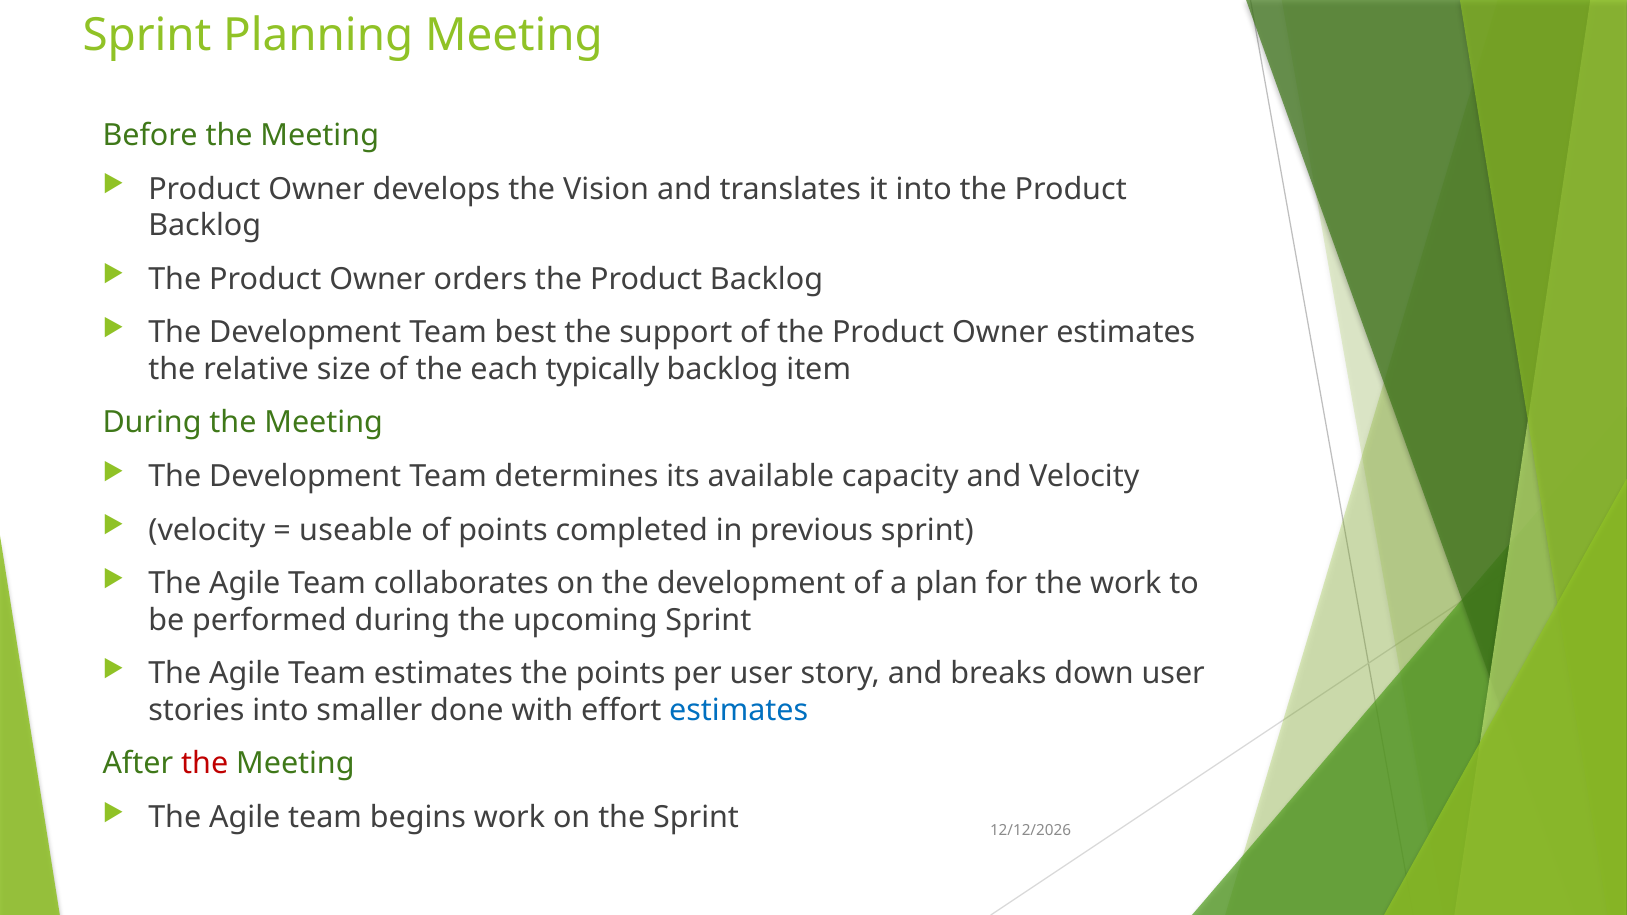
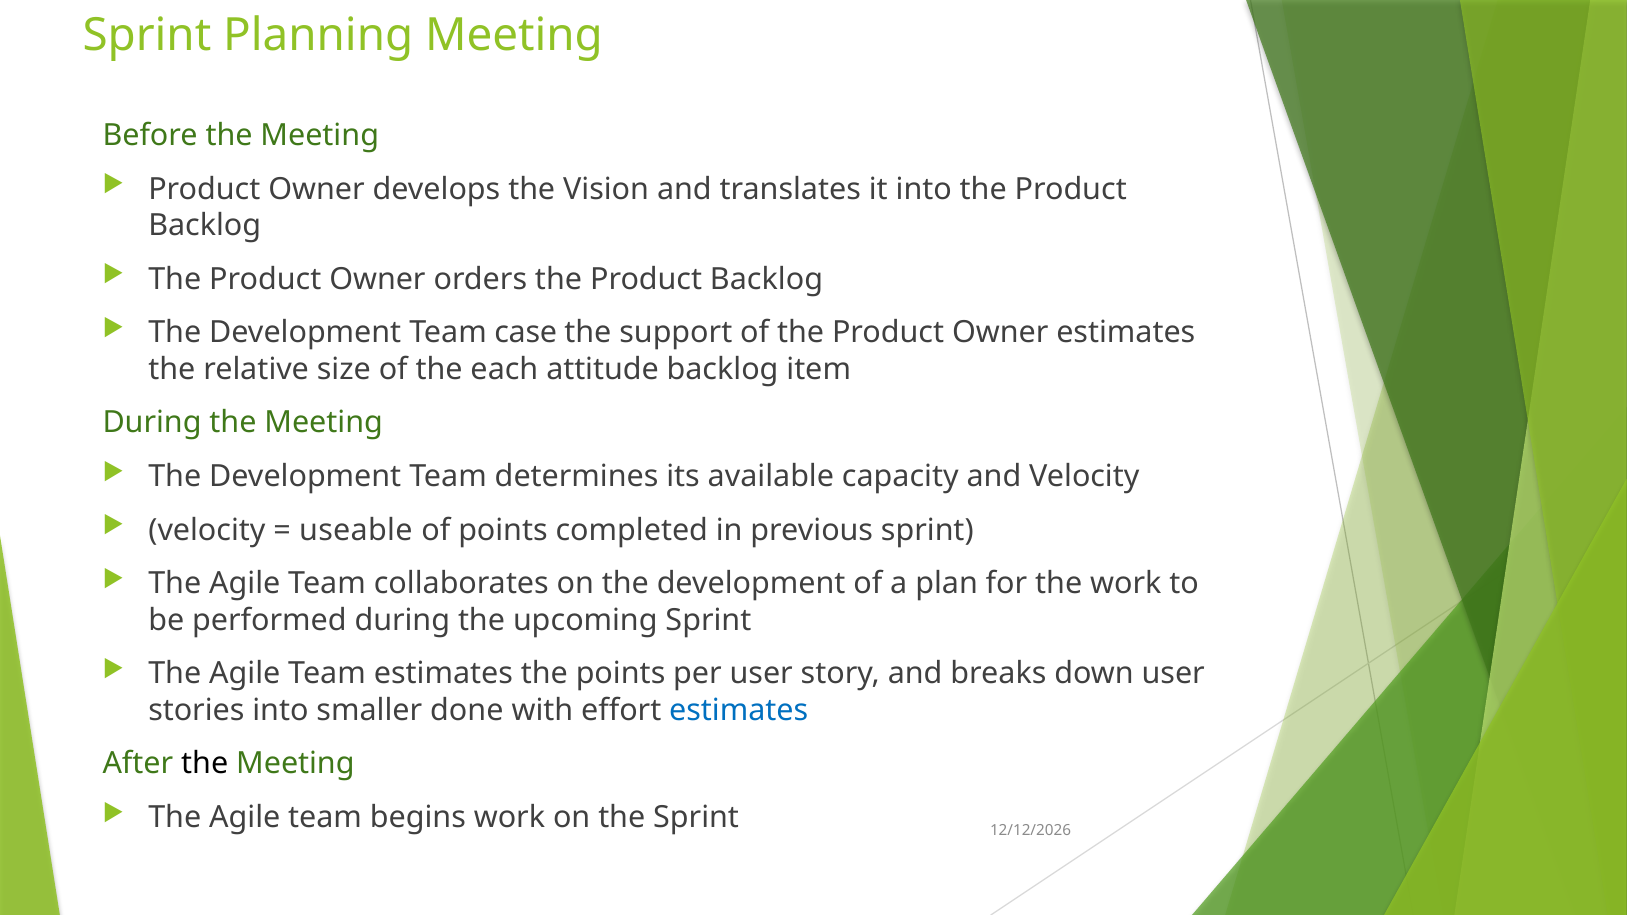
best: best -> case
typically: typically -> attitude
the at (205, 764) colour: red -> black
